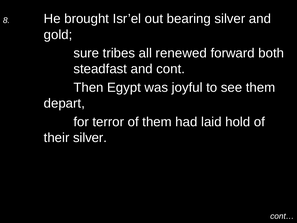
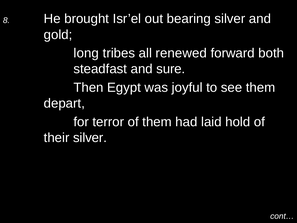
sure: sure -> long
cont: cont -> sure
